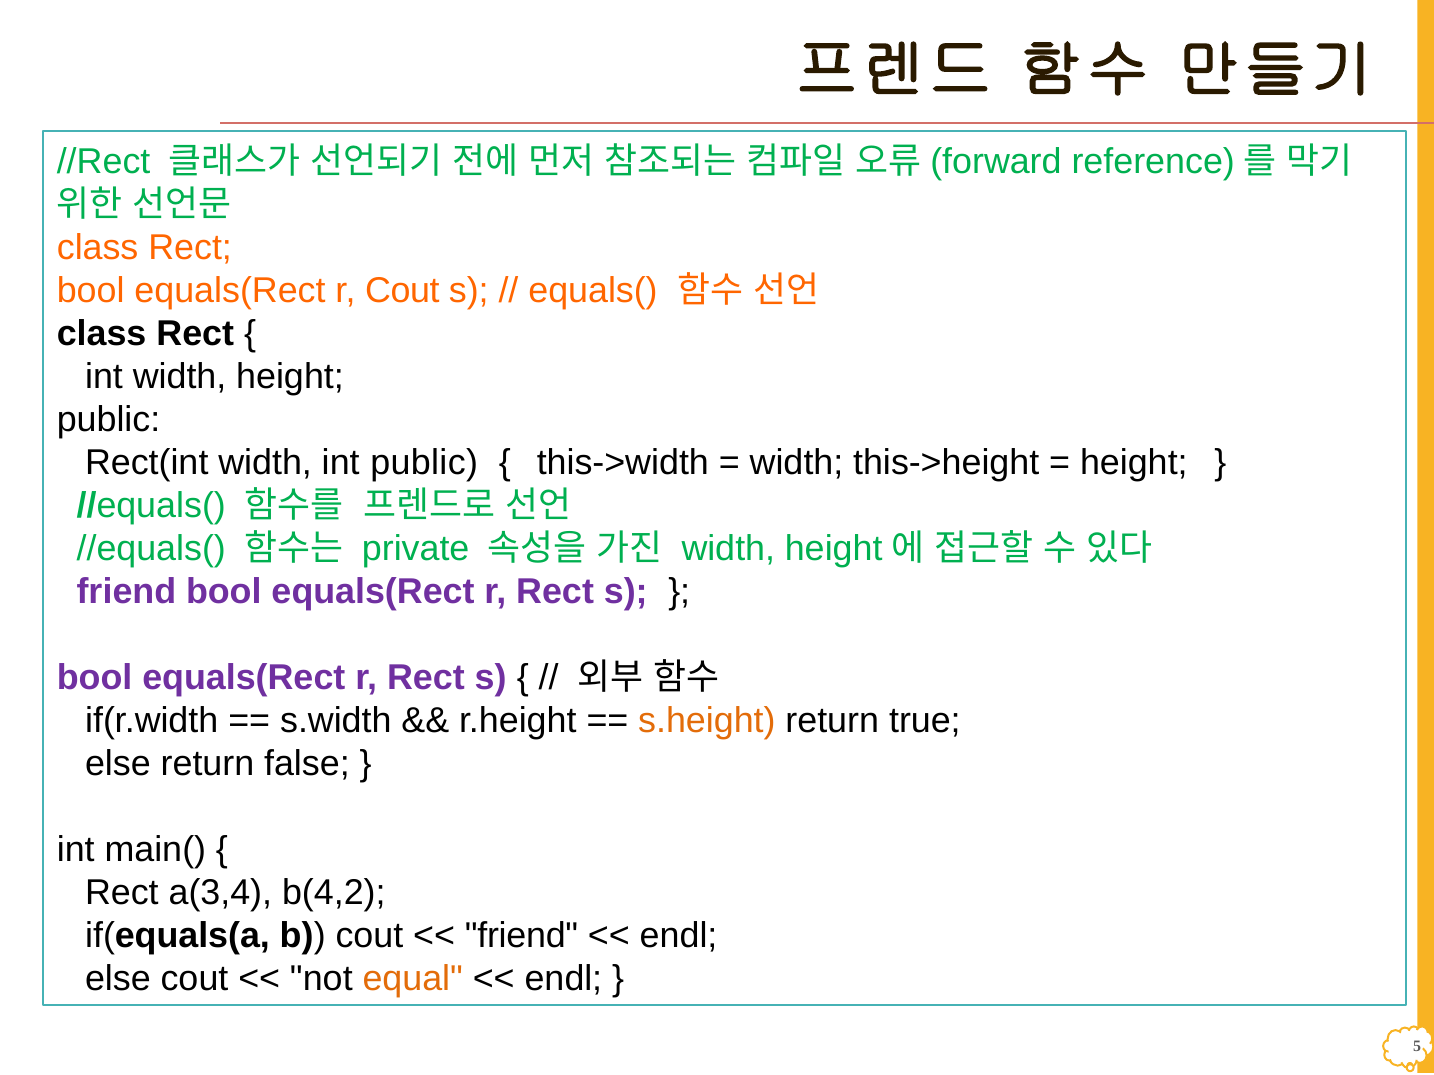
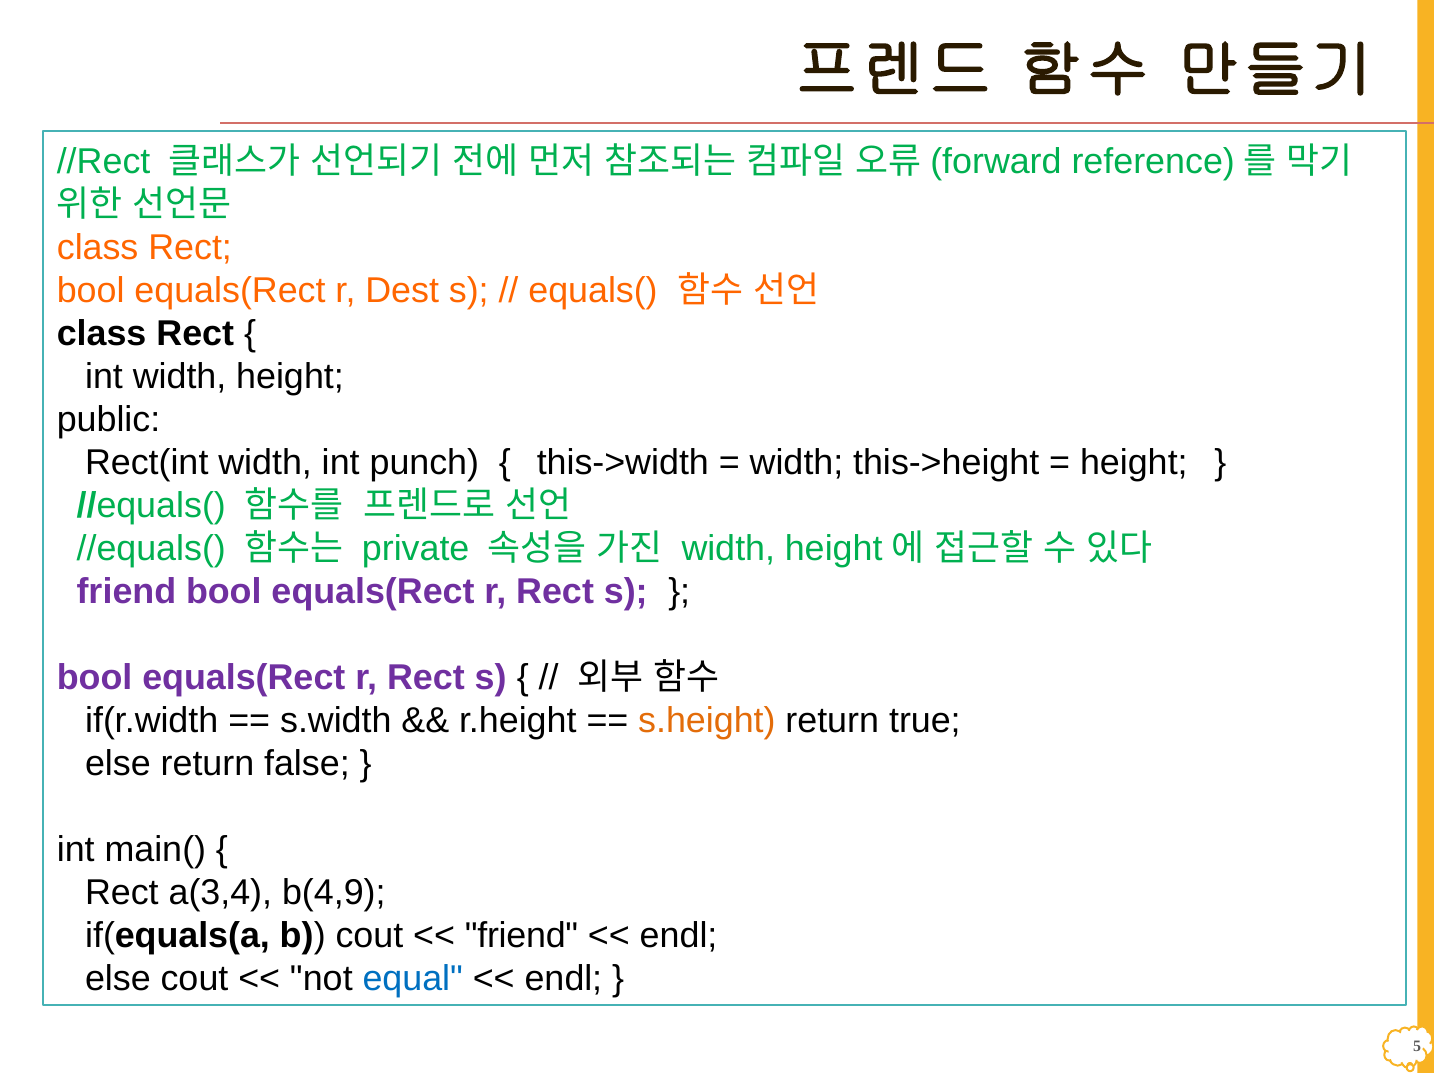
r Cout: Cout -> Dest
int public: public -> punch
b(4,2: b(4,2 -> b(4,9
equal colour: orange -> blue
